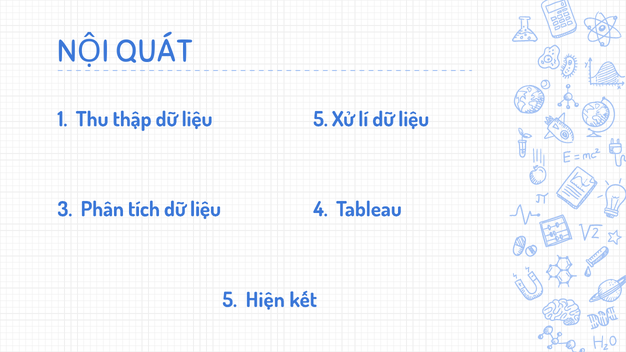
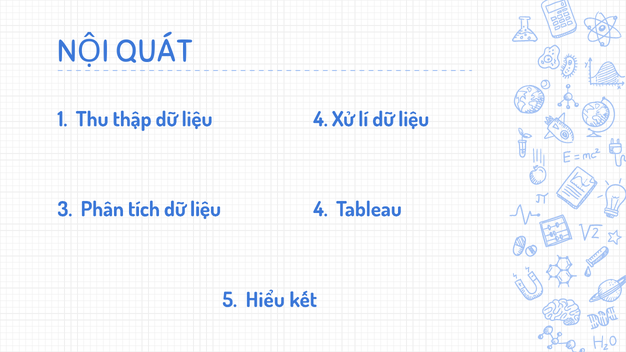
thập dữ liệu 5: 5 -> 4
Hiện: Hiện -> Hiểu
